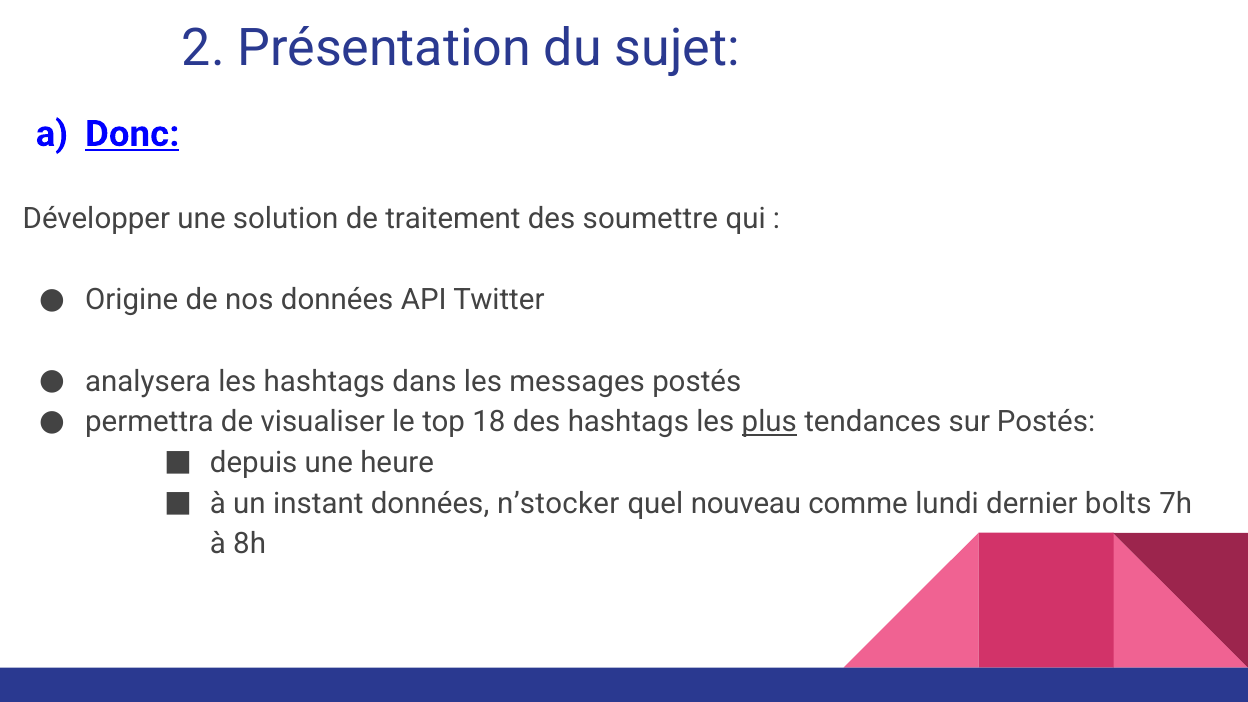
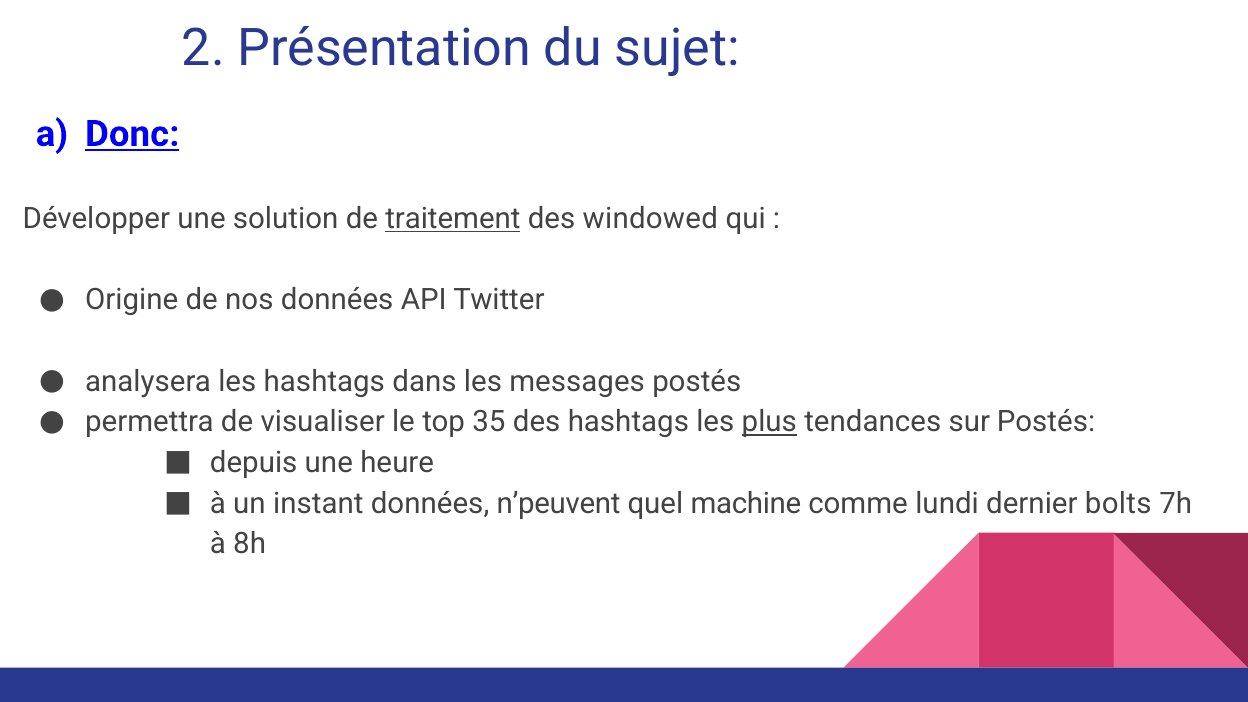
traitement underline: none -> present
soumettre: soumettre -> windowed
18: 18 -> 35
n’stocker: n’stocker -> n’peuvent
nouveau: nouveau -> machine
